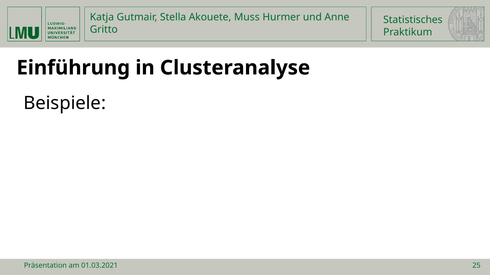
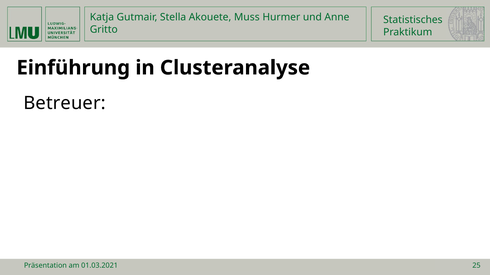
Beispiele: Beispiele -> Betreuer
